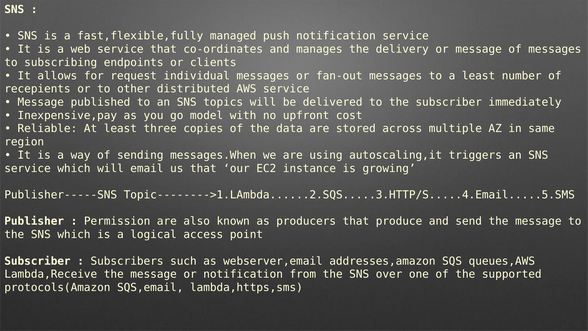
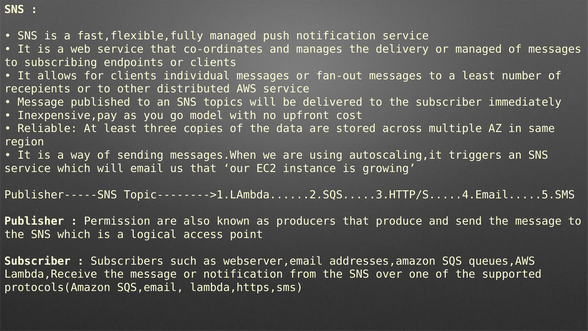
or message: message -> managed
for request: request -> clients
